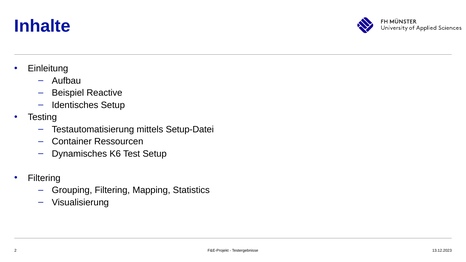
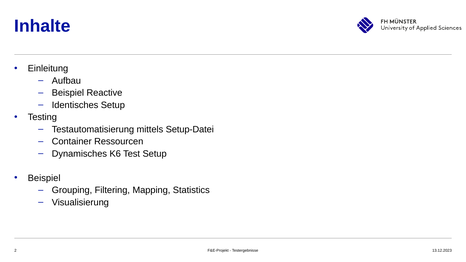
Filtering at (44, 178): Filtering -> Beispiel
